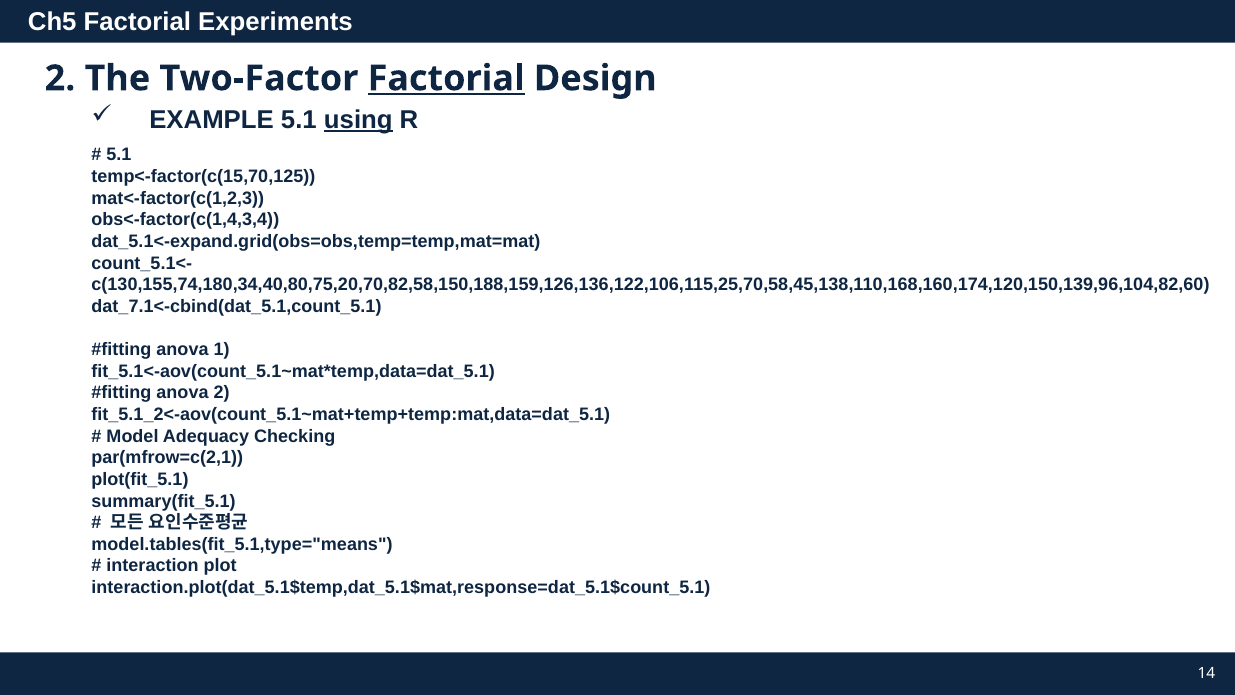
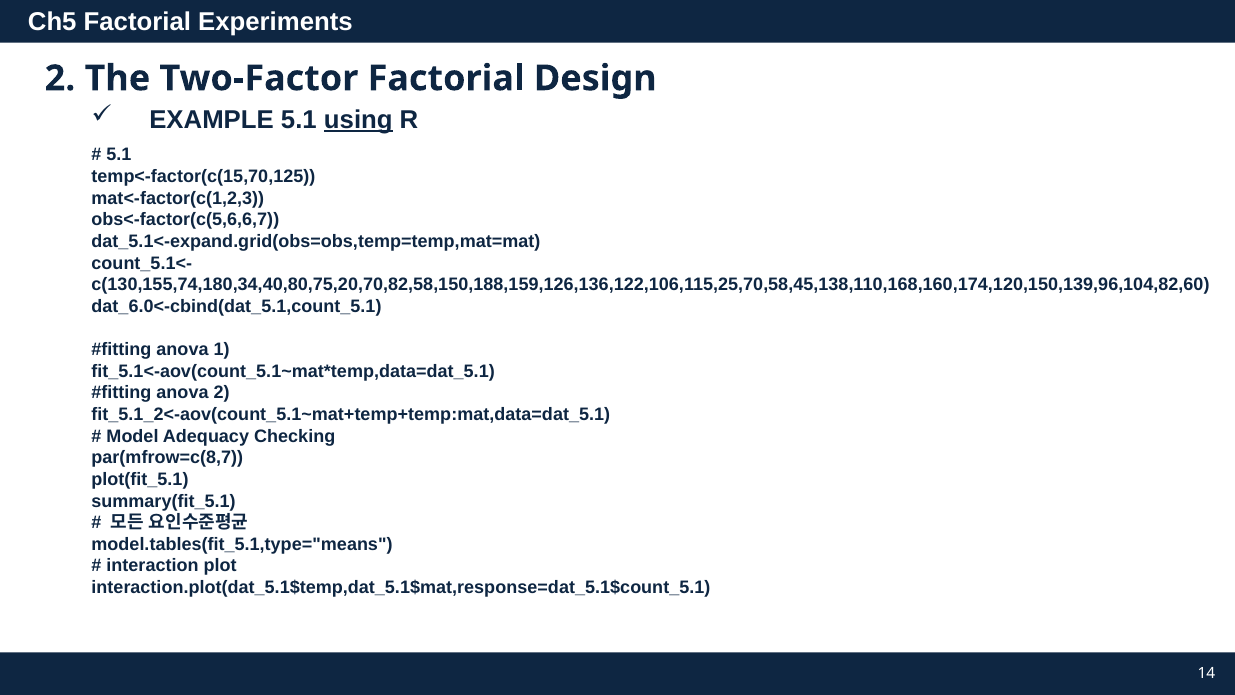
Factorial at (446, 78) underline: present -> none
obs<-factor(c(1,4,3,4: obs<-factor(c(1,4,3,4 -> obs<-factor(c(5,6,6,7
dat_7.1<-cbind(dat_5.1,count_5.1: dat_7.1<-cbind(dat_5.1,count_5.1 -> dat_6.0<-cbind(dat_5.1,count_5.1
par(mfrow=c(2,1: par(mfrow=c(2,1 -> par(mfrow=c(8,7
